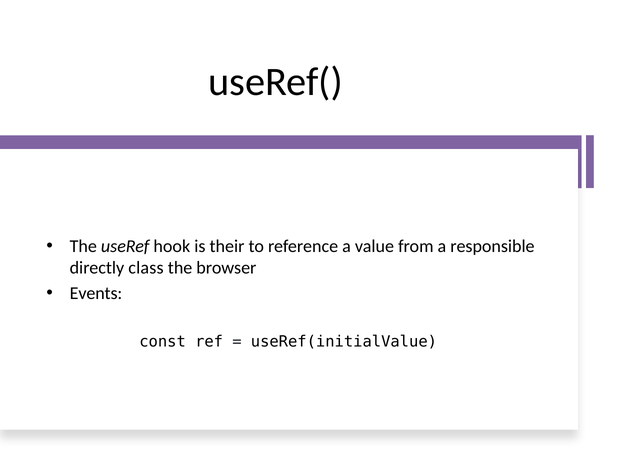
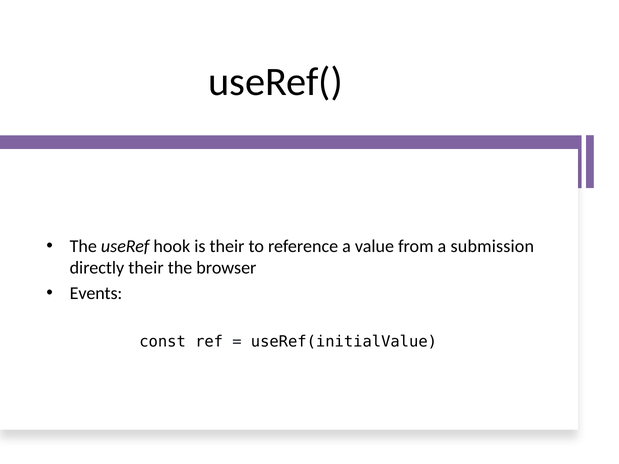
responsible: responsible -> submission
directly class: class -> their
